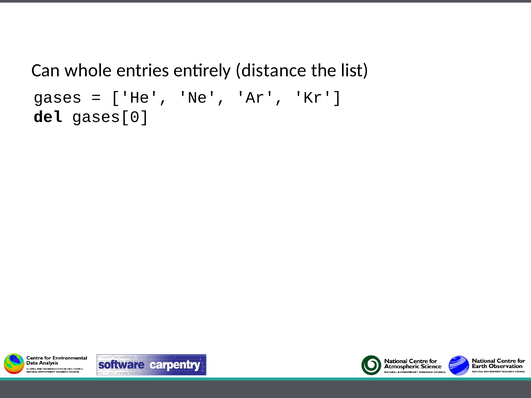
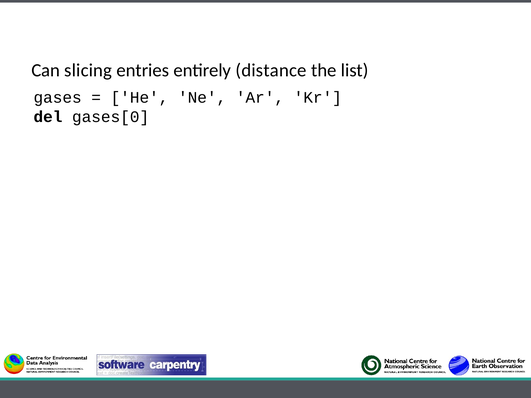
whole: whole -> slicing
